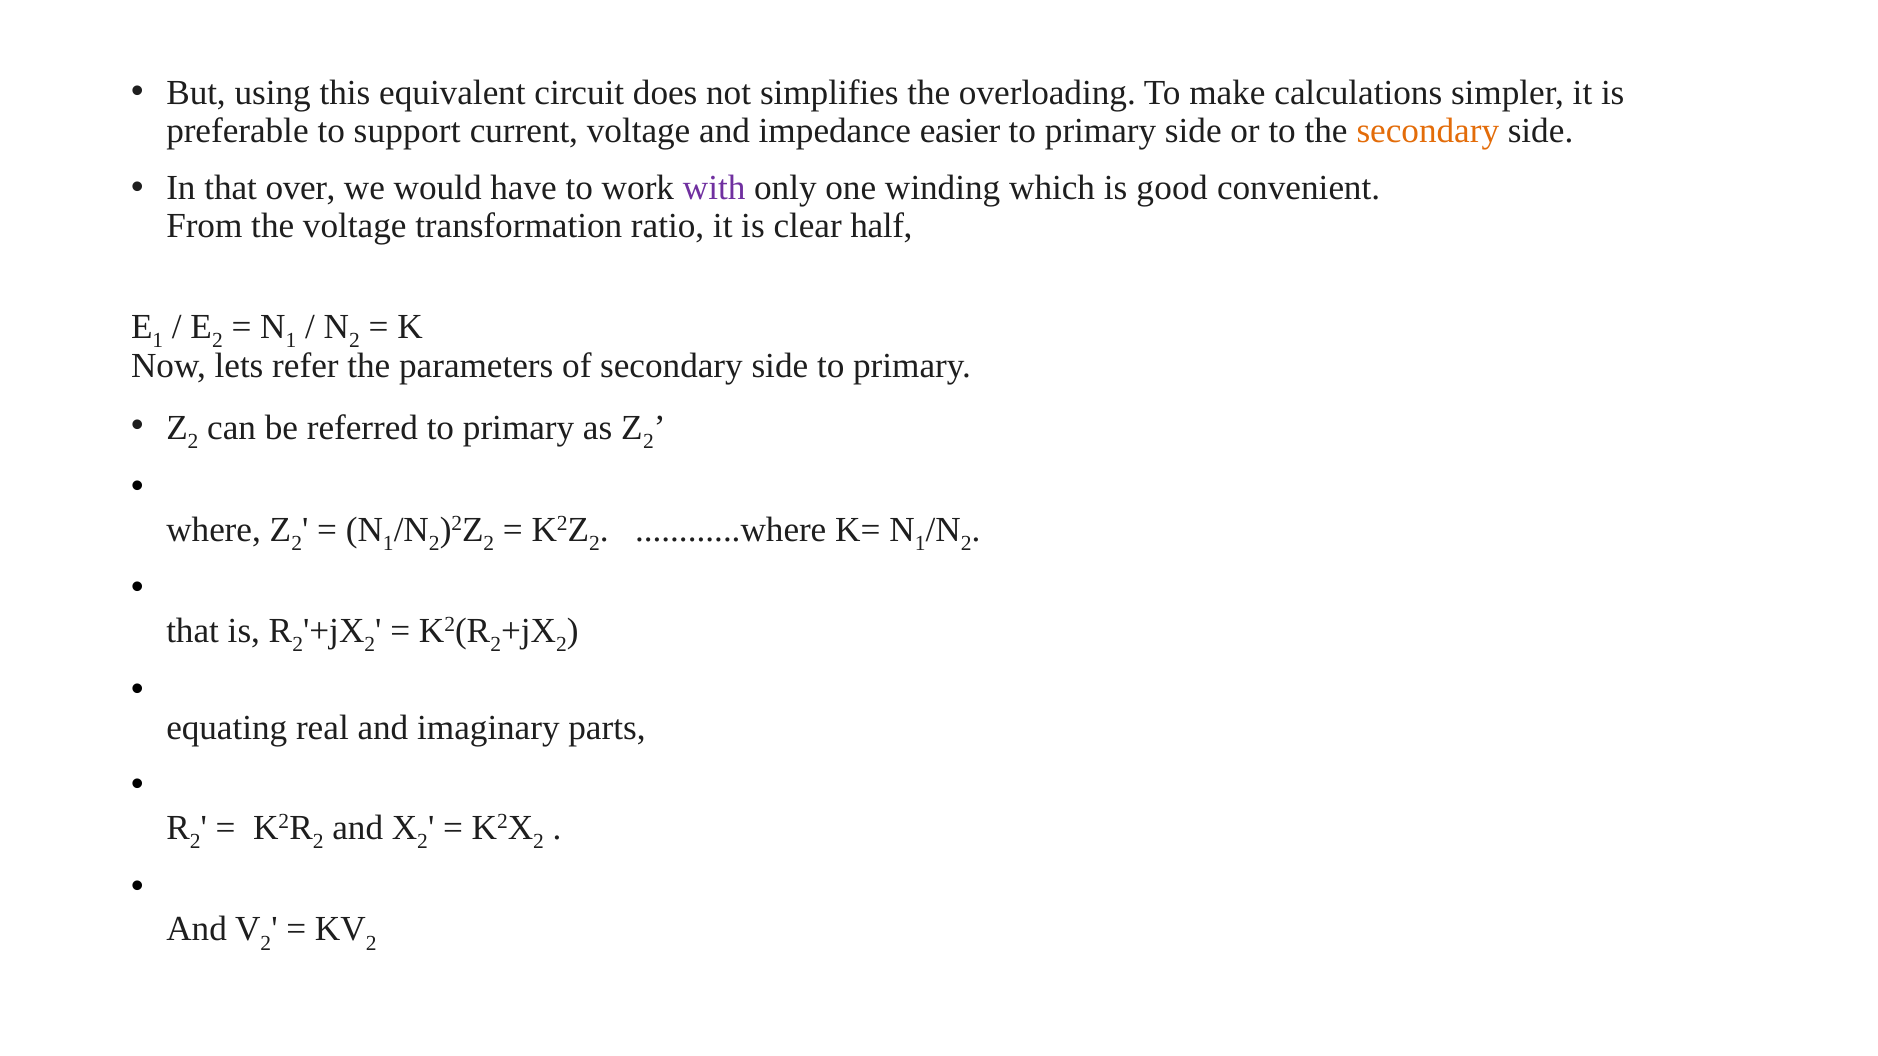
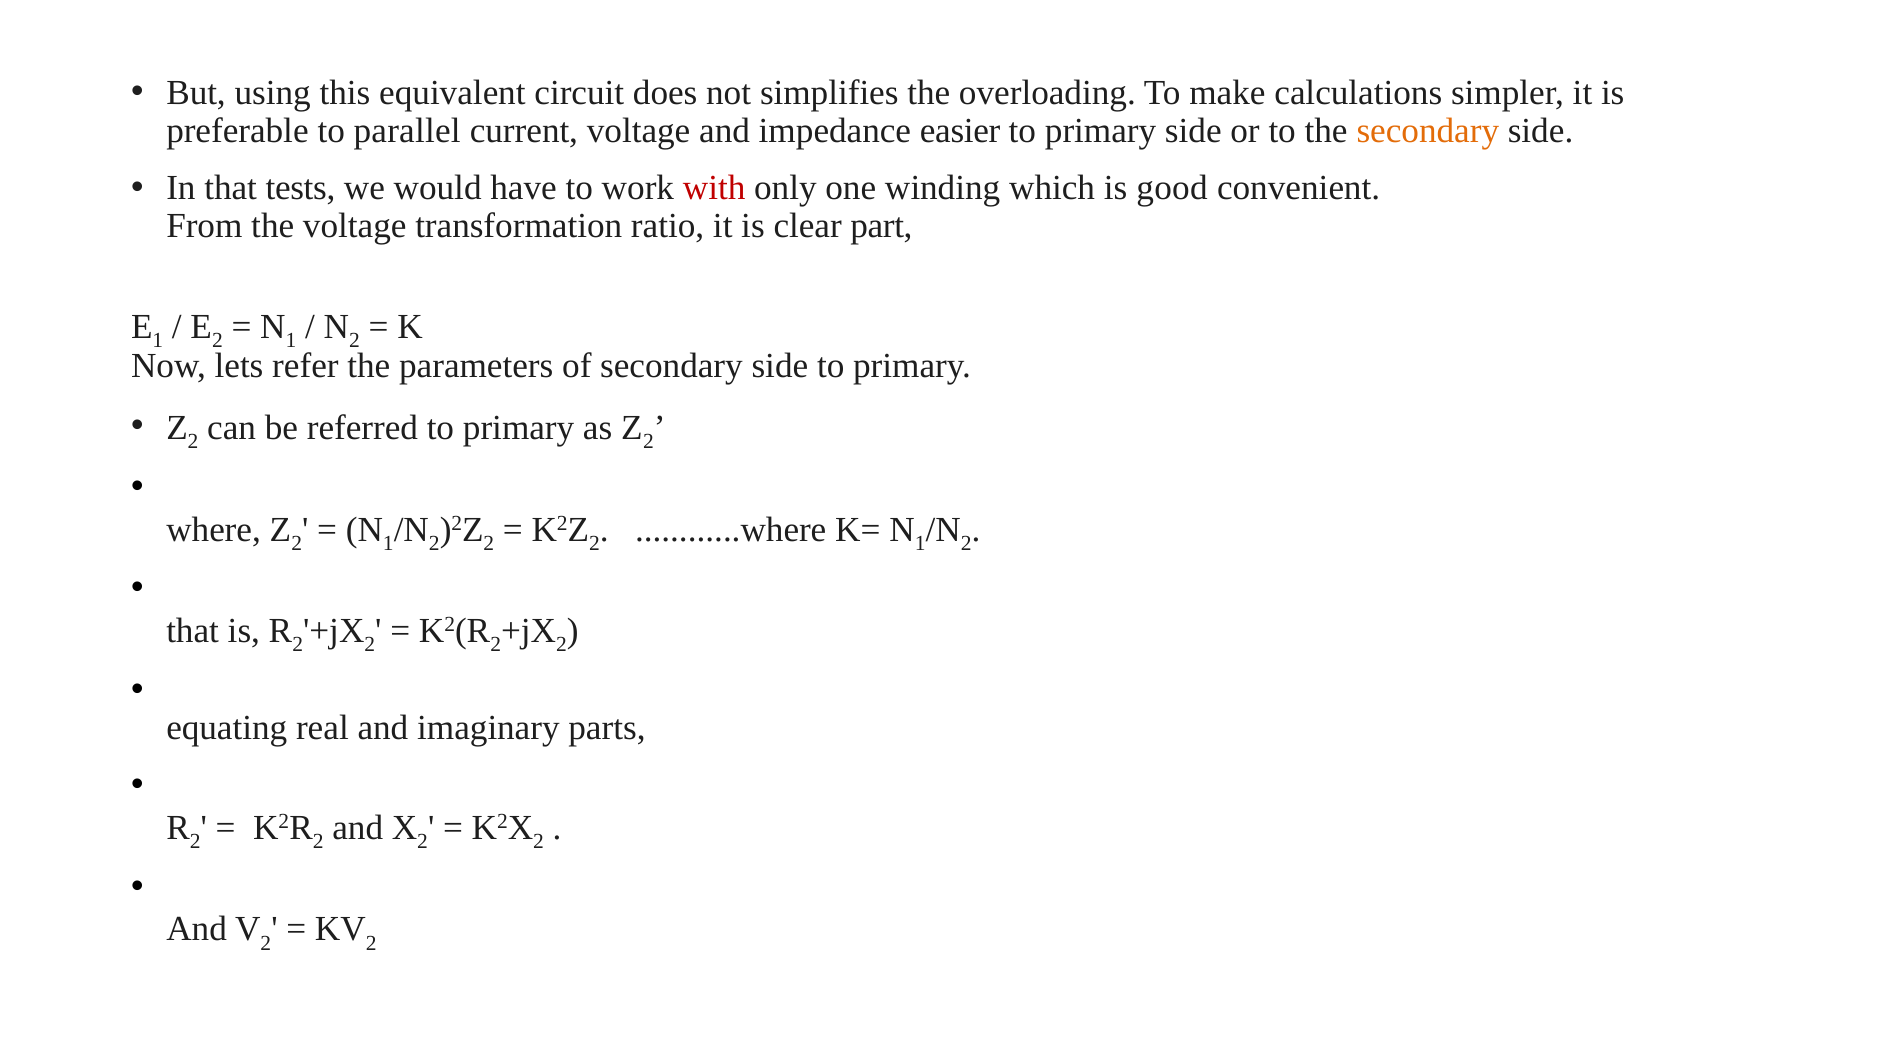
support: support -> parallel
over: over -> tests
with colour: purple -> red
half: half -> part
